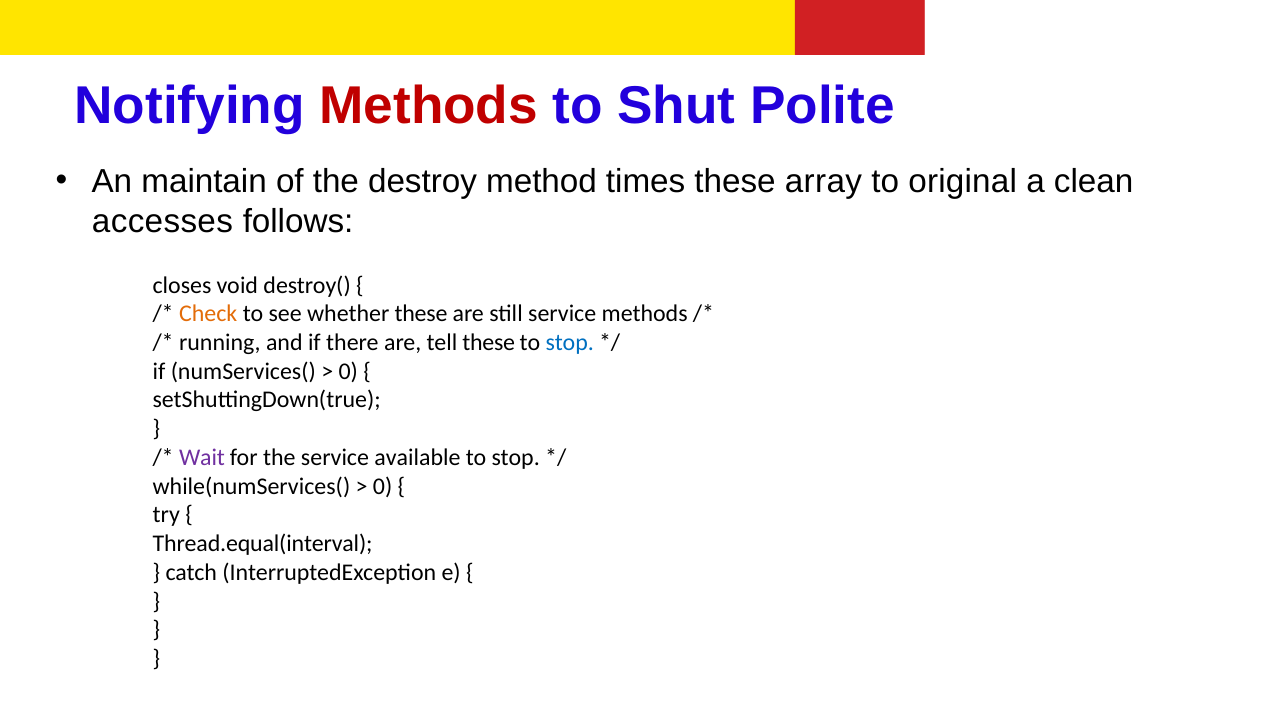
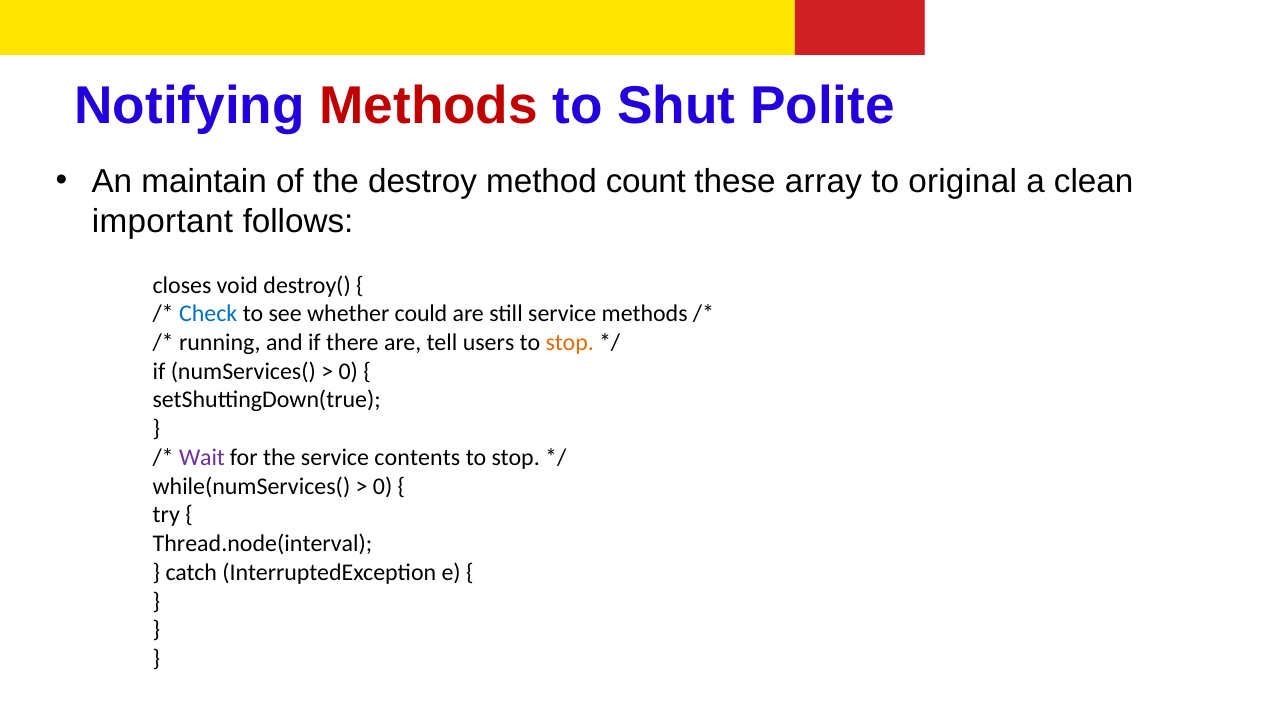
times: times -> count
accesses: accesses -> important
Check colour: orange -> blue
whether these: these -> could
tell these: these -> users
stop at (570, 343) colour: blue -> orange
available: available -> contents
Thread.equal(interval: Thread.equal(interval -> Thread.node(interval
